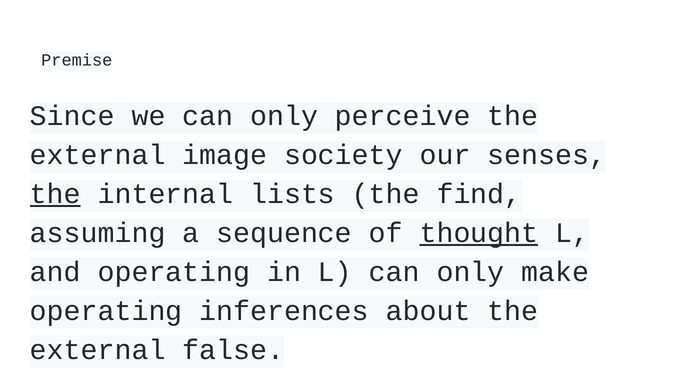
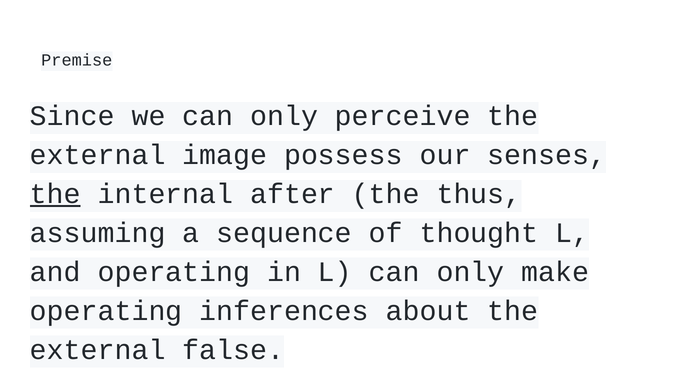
society: society -> possess
lists: lists -> after
find: find -> thus
thought underline: present -> none
